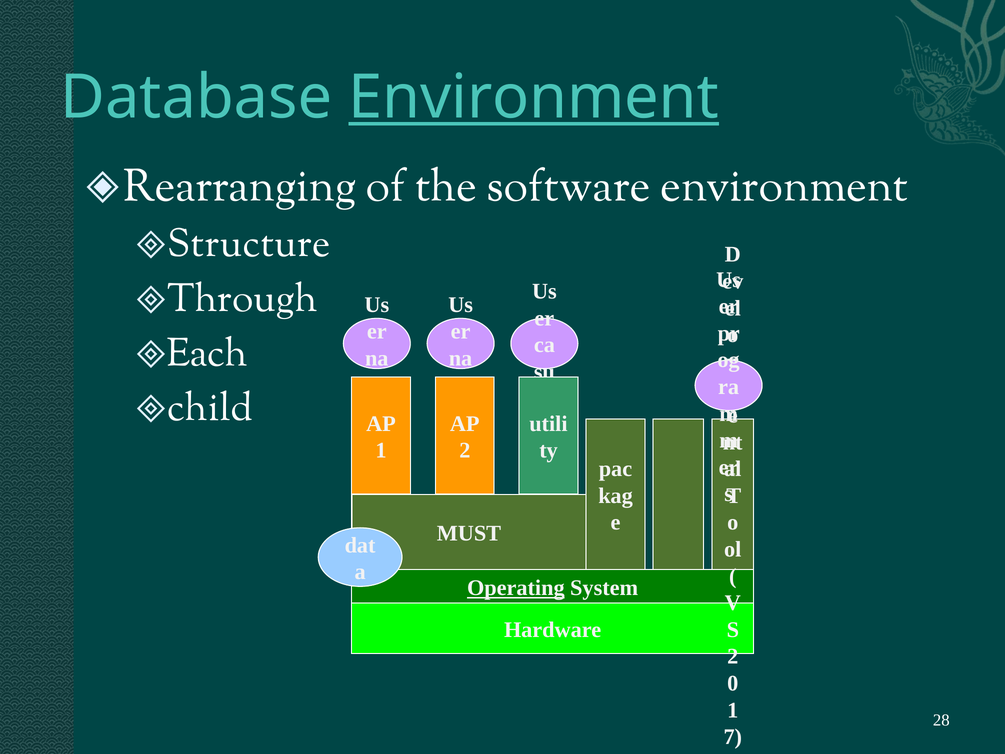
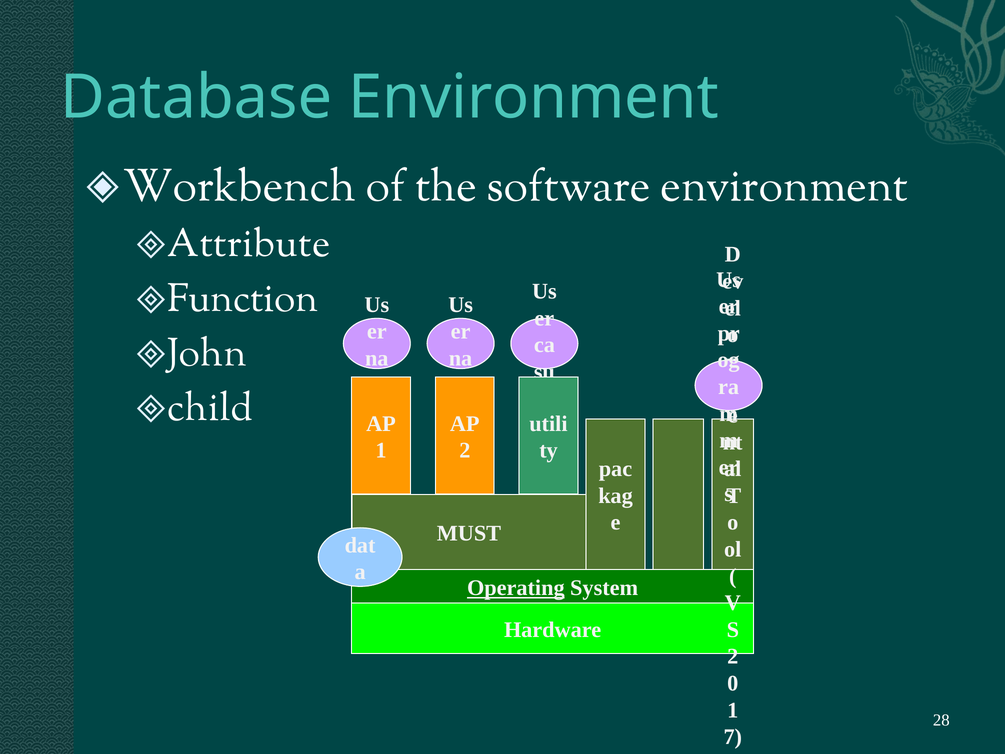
Environment at (534, 97) underline: present -> none
Rearranging: Rearranging -> Workbench
Structure: Structure -> Attribute
Through: Through -> Function
Each: Each -> John
